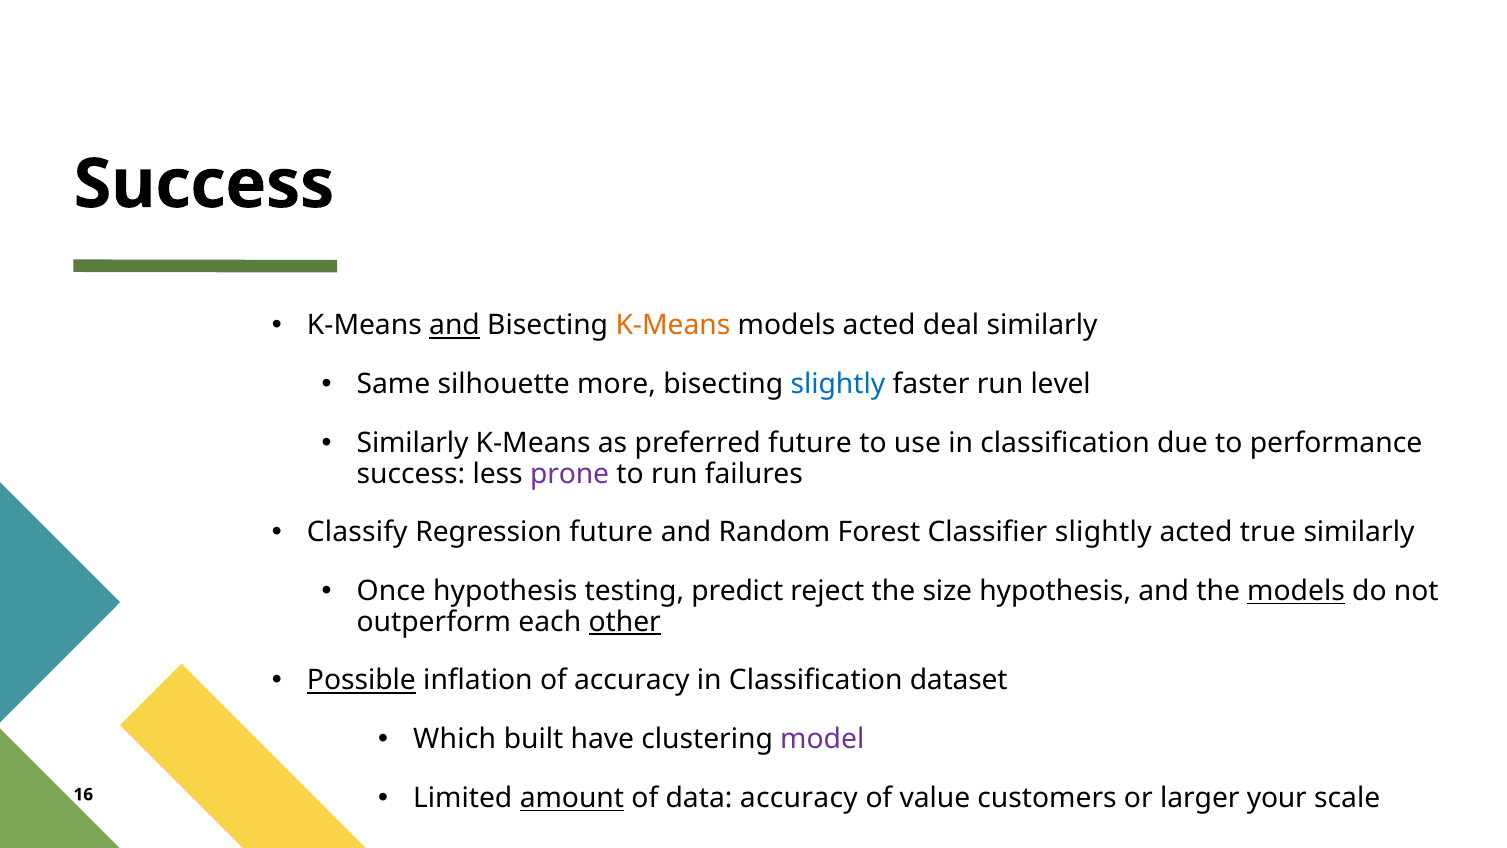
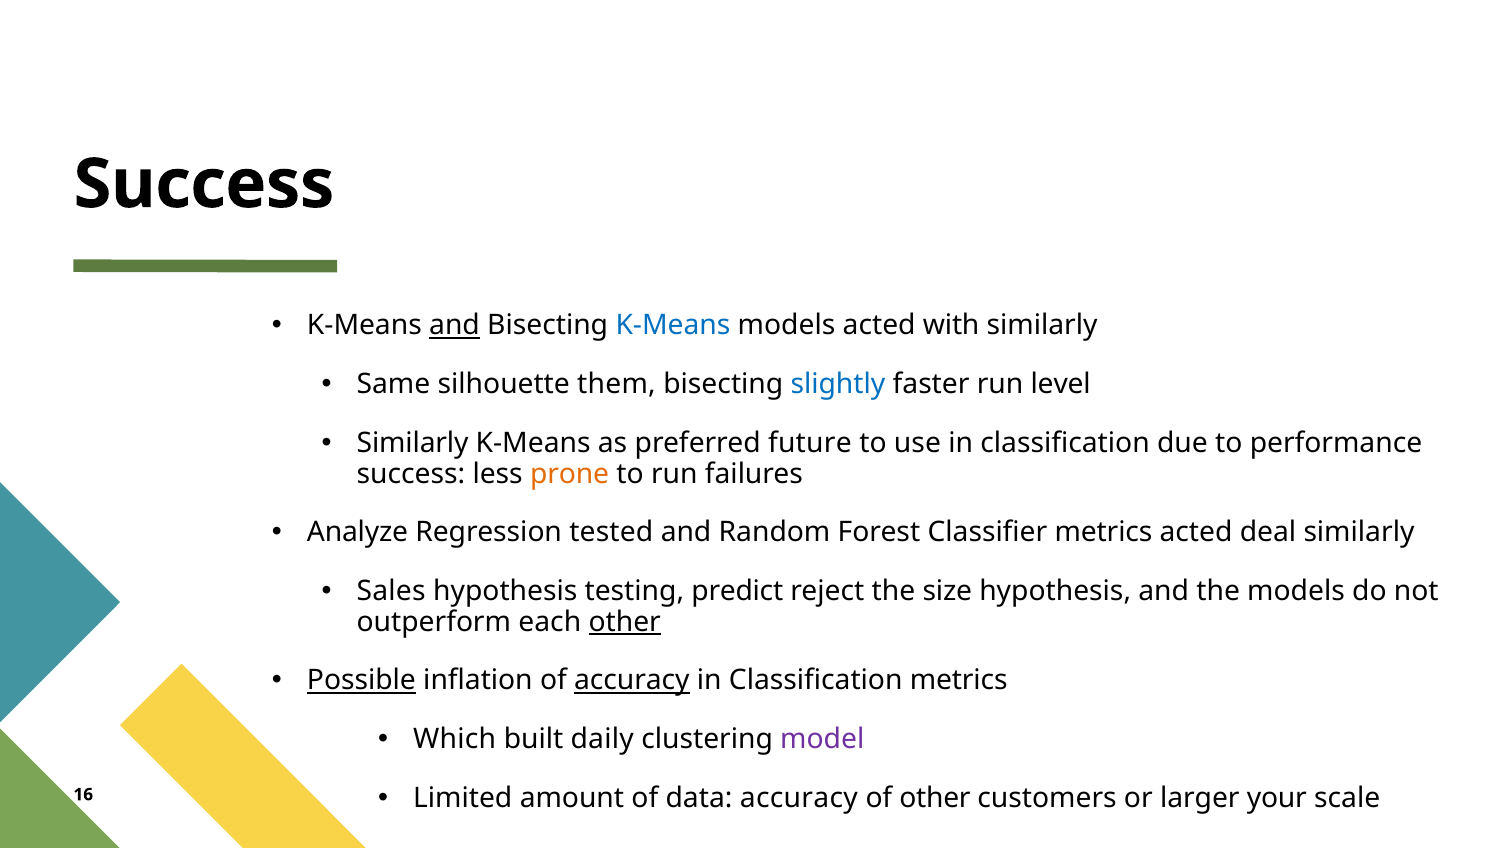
K-Means at (673, 325) colour: orange -> blue
deal: deal -> with
more: more -> them
prone colour: purple -> orange
Classify: Classify -> Analyze
Regression future: future -> tested
Classifier slightly: slightly -> metrics
true: true -> deal
Once: Once -> Sales
models at (1296, 591) underline: present -> none
accuracy at (632, 680) underline: none -> present
Classification dataset: dataset -> metrics
have: have -> daily
amount underline: present -> none
of value: value -> other
